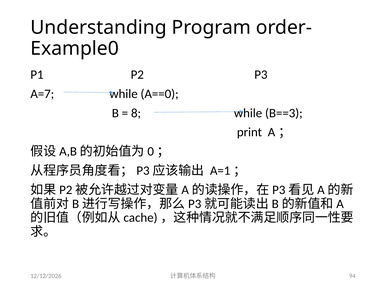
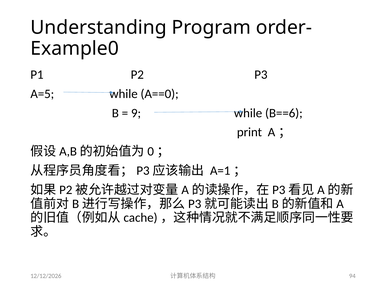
A=7: A=7 -> A=5
8: 8 -> 9
B==3: B==3 -> B==6
